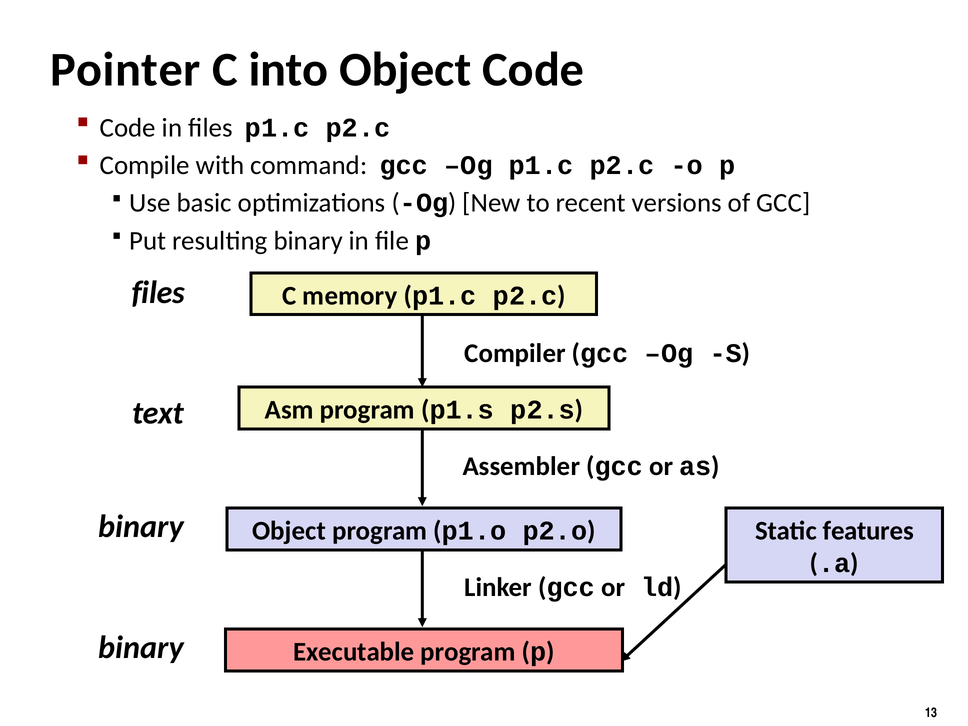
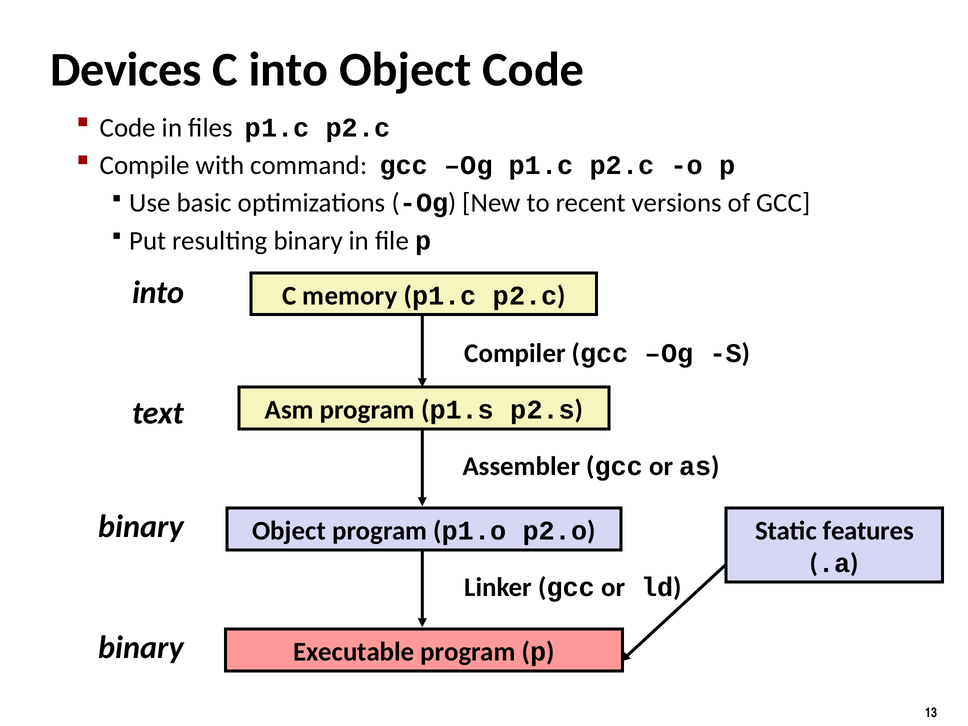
Pointer: Pointer -> Devices
files at (158, 292): files -> into
